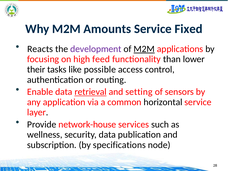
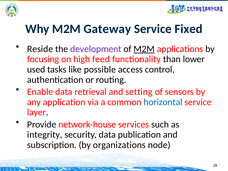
Amounts: Amounts -> Gateway
Reacts: Reacts -> Reside
their: their -> used
retrieval underline: present -> none
horizontal colour: black -> blue
wellness: wellness -> integrity
specifications: specifications -> organizations
